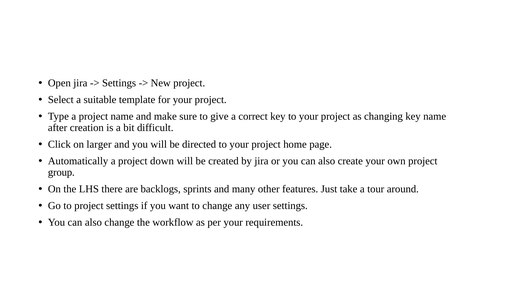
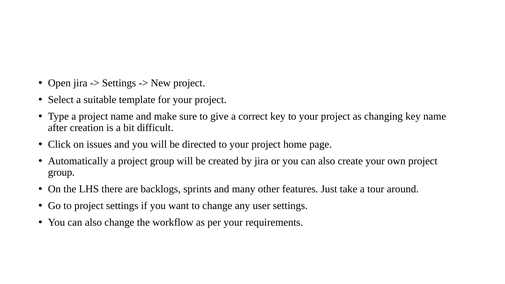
larger: larger -> issues
a project down: down -> group
